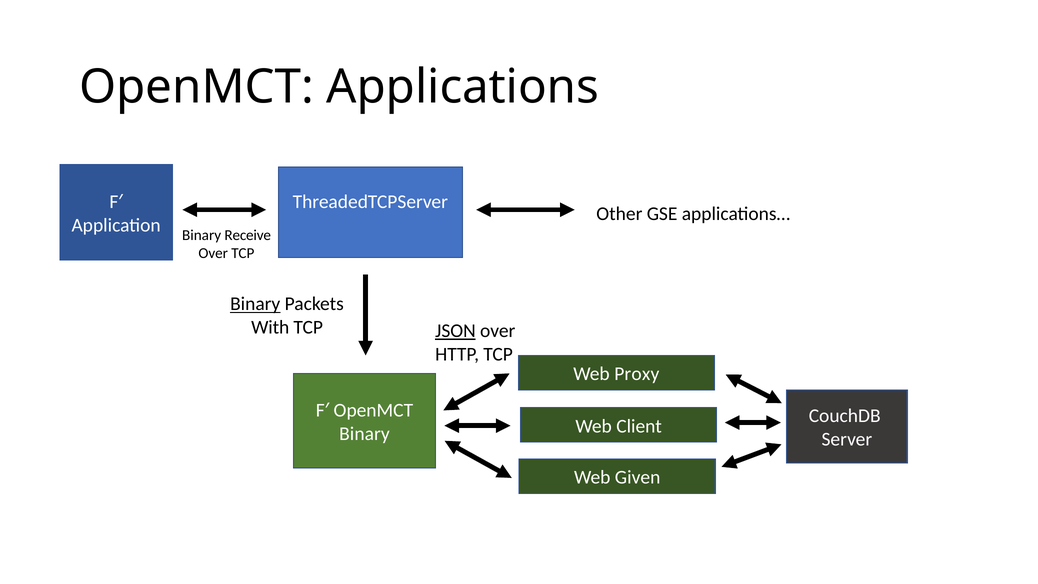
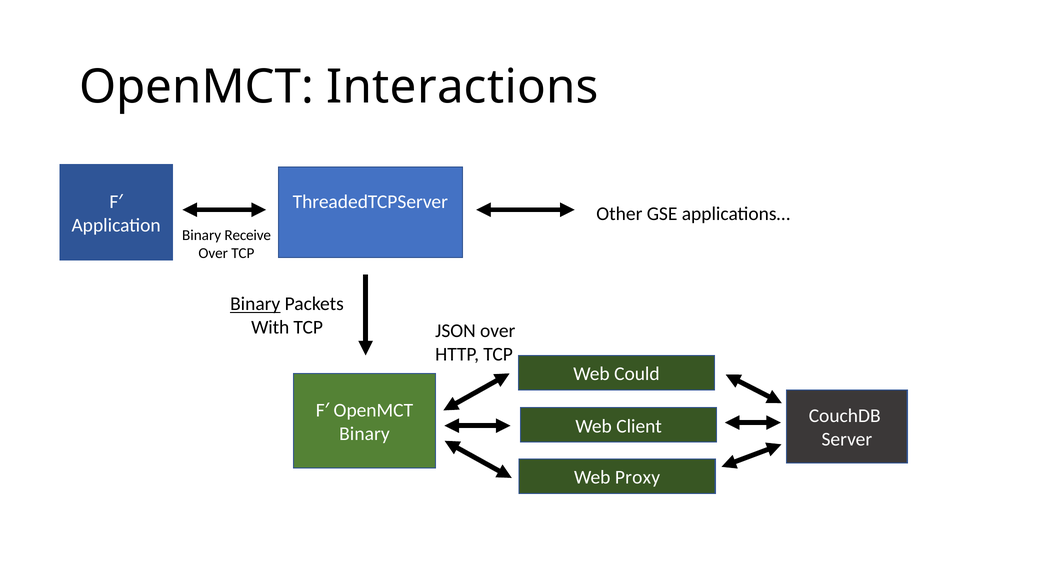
Applications: Applications -> Interactions
JSON underline: present -> none
Proxy: Proxy -> Could
Given: Given -> Proxy
